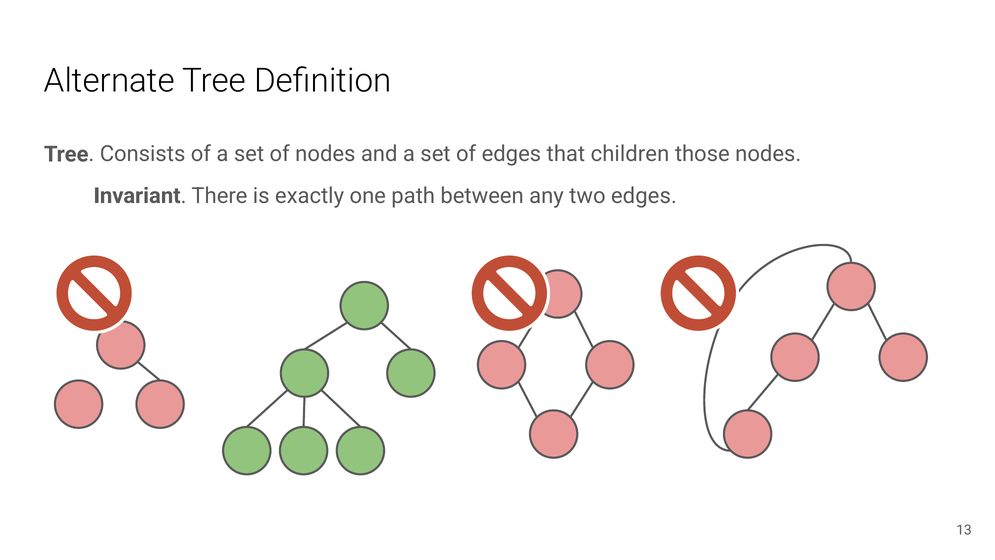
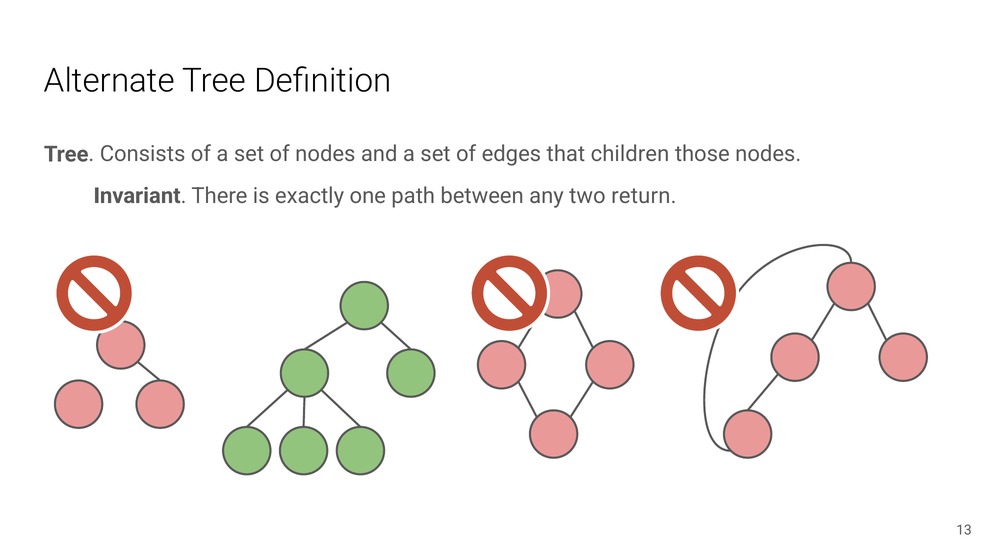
two edges: edges -> return
